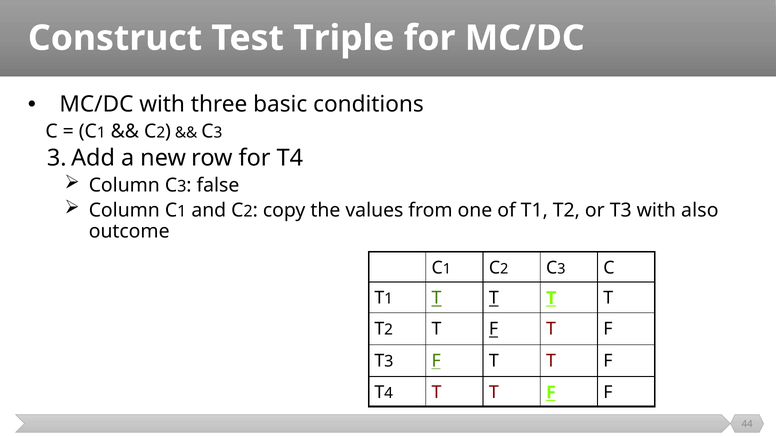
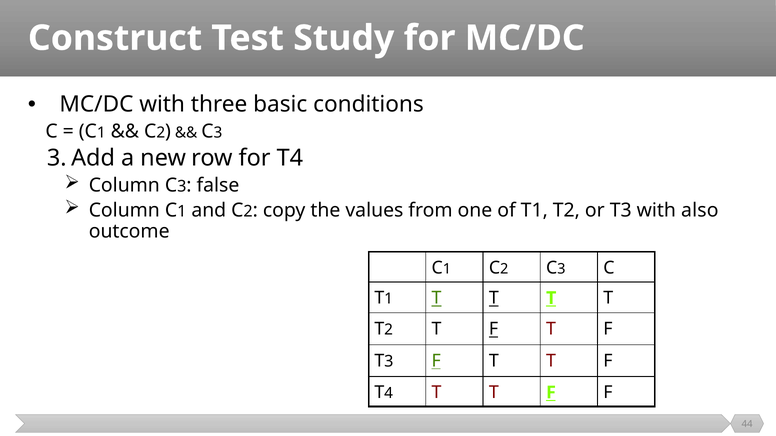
Triple: Triple -> Study
